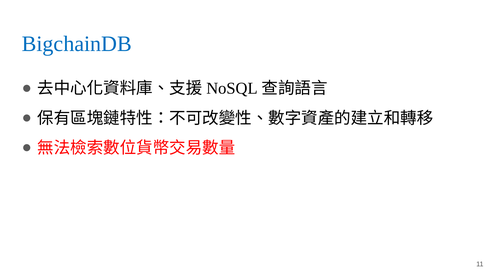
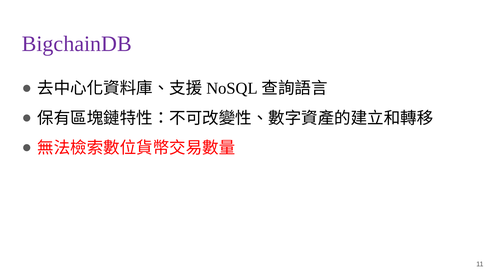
BigchainDB colour: blue -> purple
